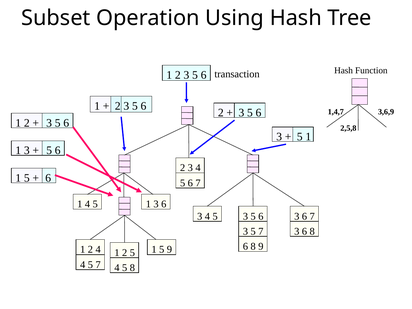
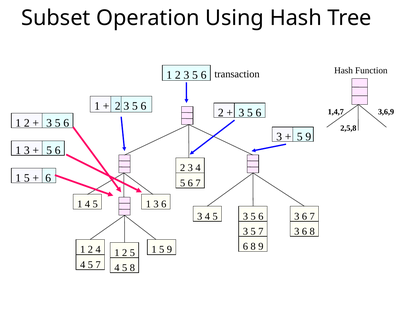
1 at (308, 137): 1 -> 9
